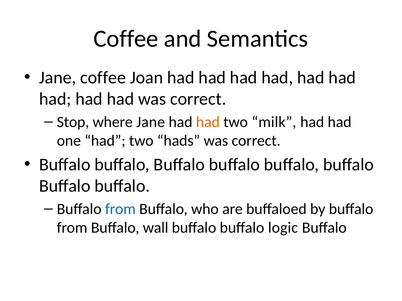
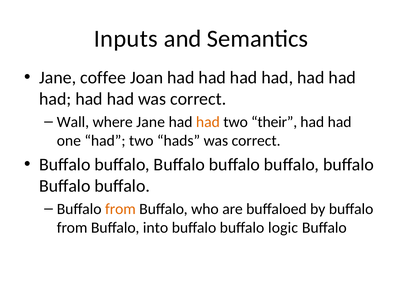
Coffee at (126, 39): Coffee -> Inputs
Stop: Stop -> Wall
milk: milk -> their
from at (120, 209) colour: blue -> orange
wall: wall -> into
